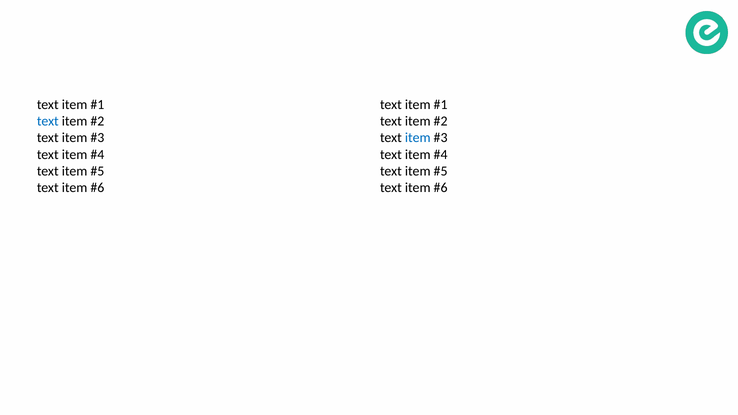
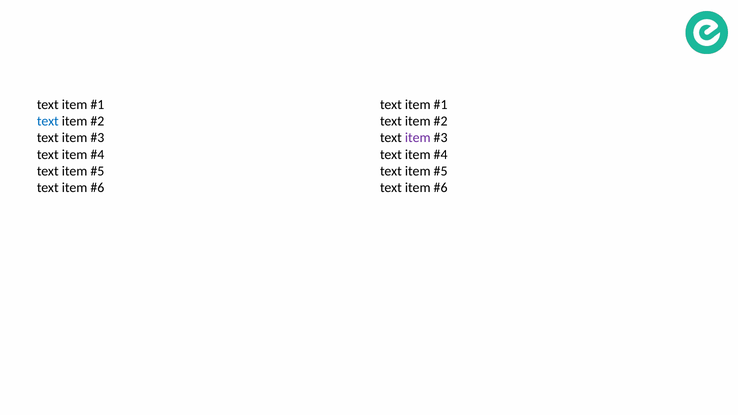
item at (418, 138) colour: blue -> purple
